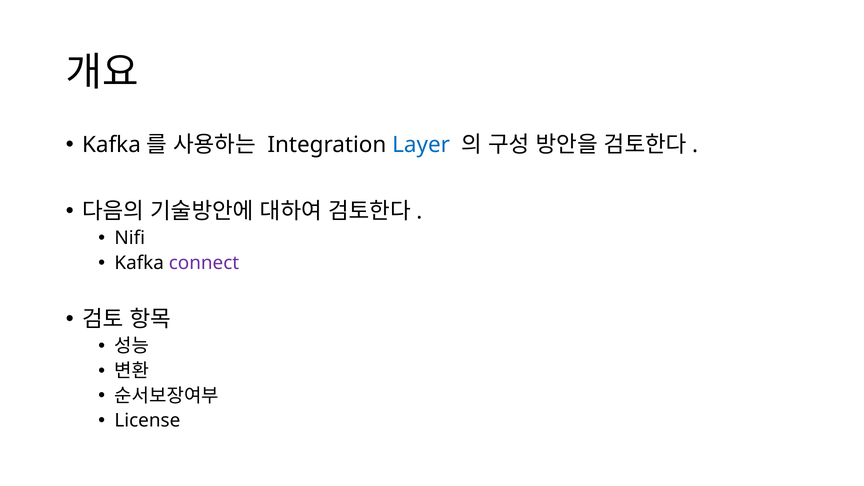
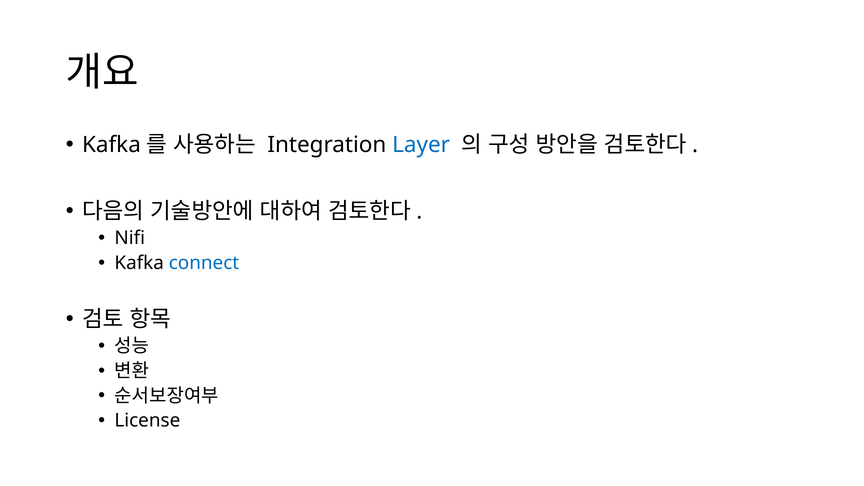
connect colour: purple -> blue
